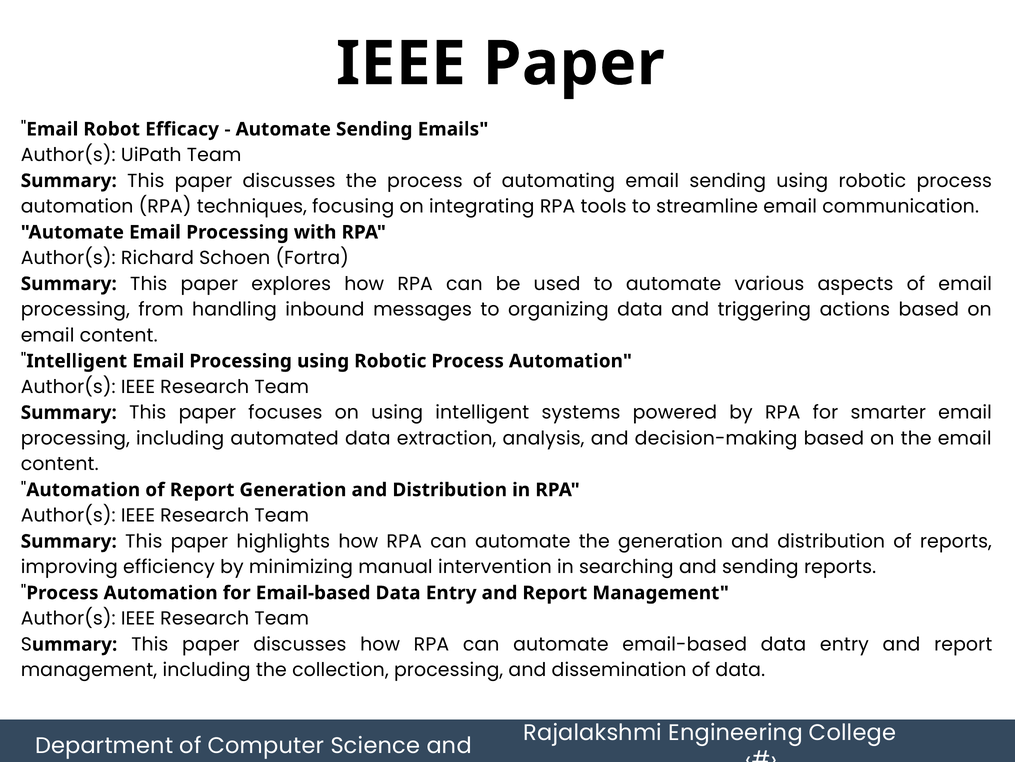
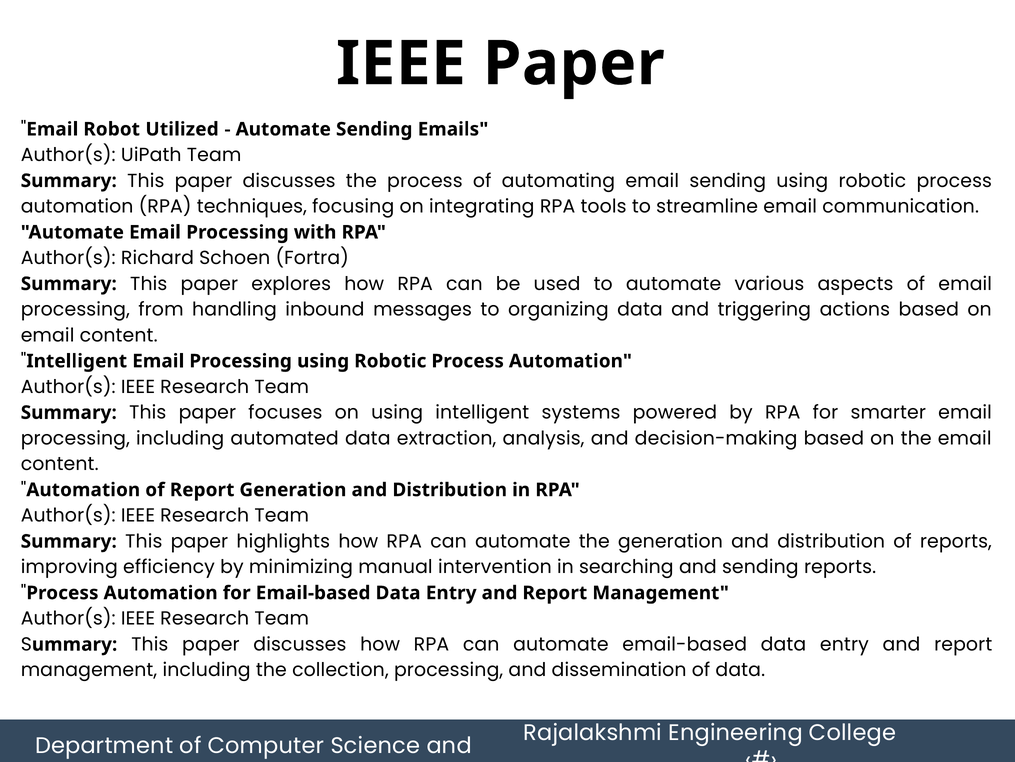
Efficacy: Efficacy -> Utilized
